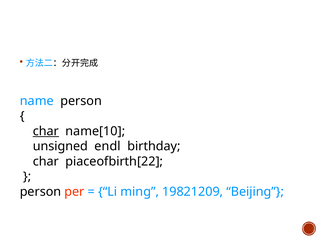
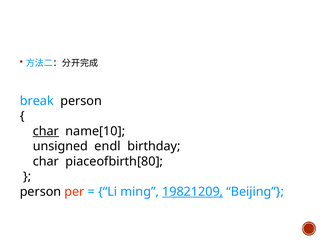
name: name -> break
piaceofbirth[22: piaceofbirth[22 -> piaceofbirth[80
19821209 underline: none -> present
